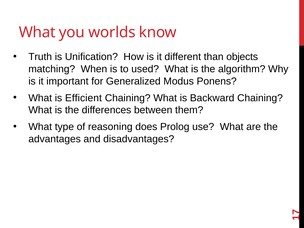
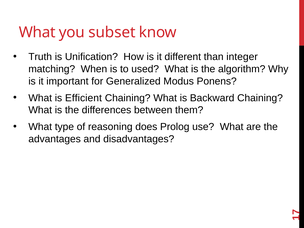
worlds: worlds -> subset
objects: objects -> integer
